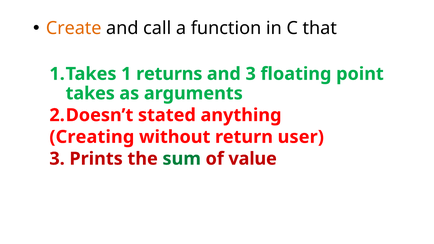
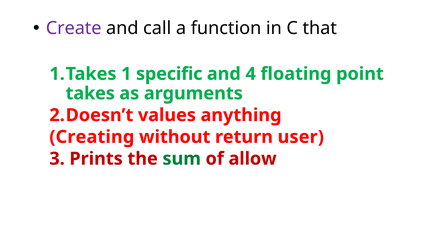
Create colour: orange -> purple
returns: returns -> specific
and 3: 3 -> 4
stated: stated -> values
value: value -> allow
